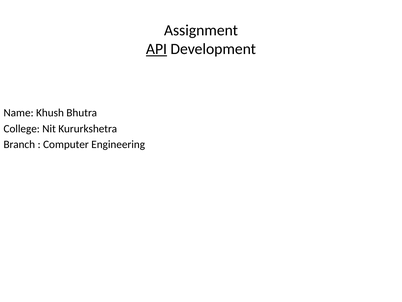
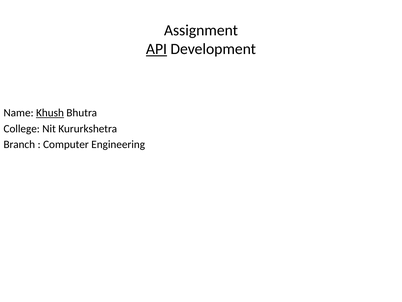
Khush underline: none -> present
